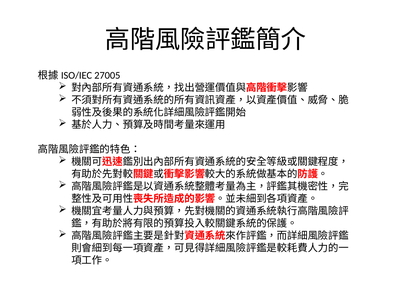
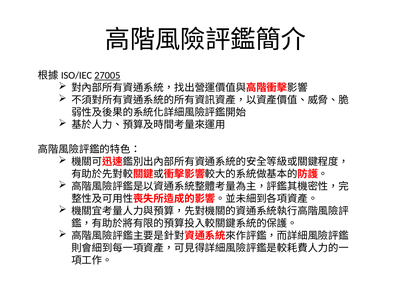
27005 underline: none -> present
